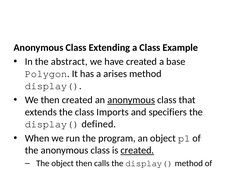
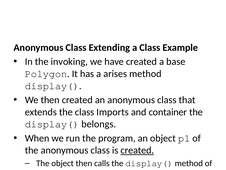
abstract: abstract -> invoking
anonymous at (131, 100) underline: present -> none
specifiers: specifiers -> container
defined: defined -> belongs
